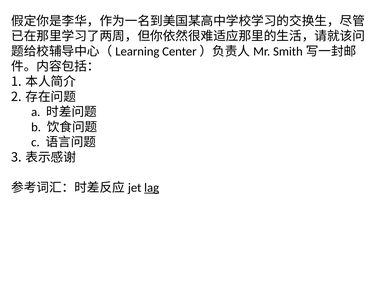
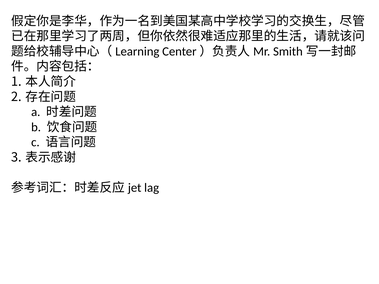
lag underline: present -> none
